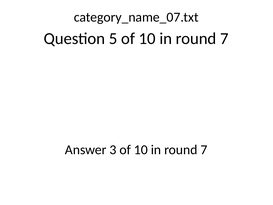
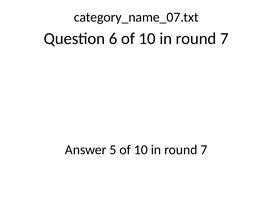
5: 5 -> 6
3: 3 -> 5
